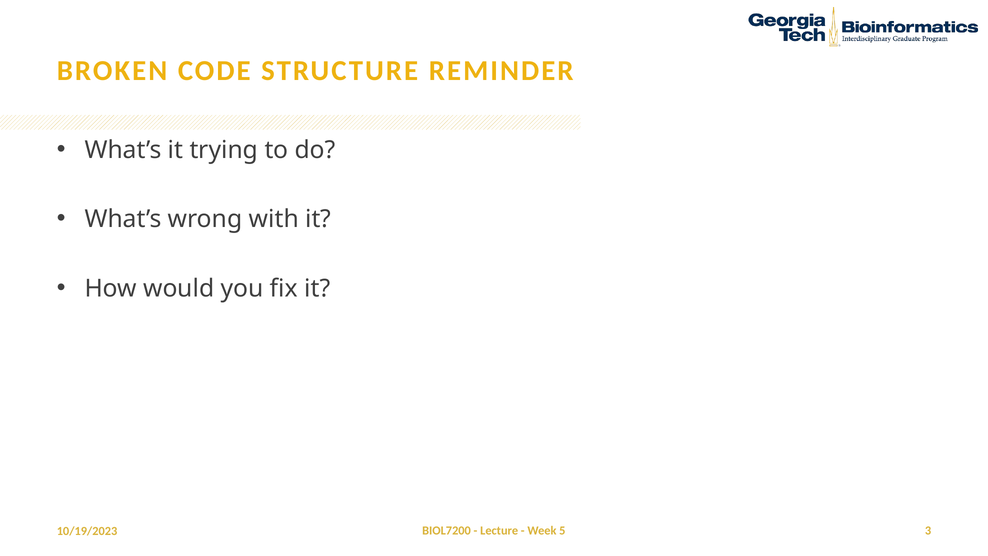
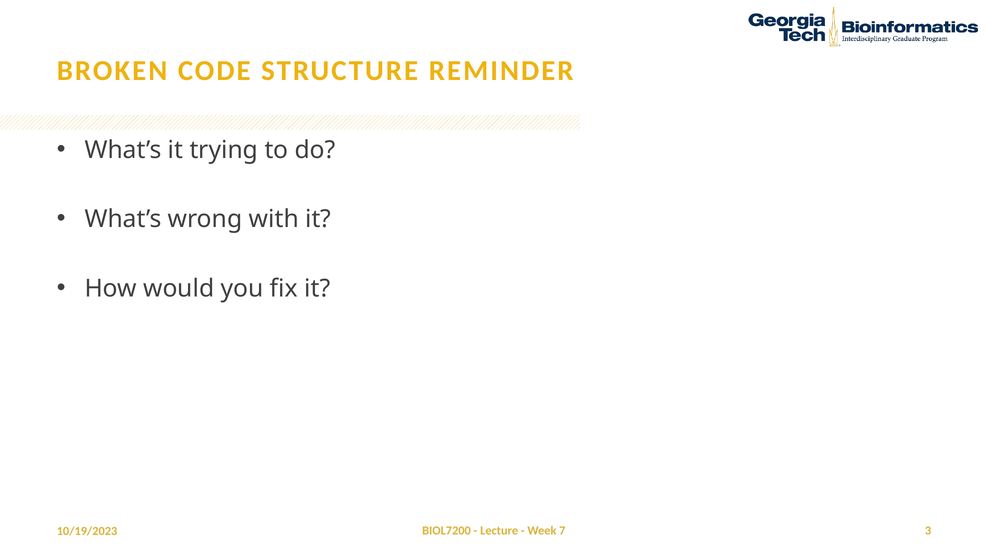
5: 5 -> 7
